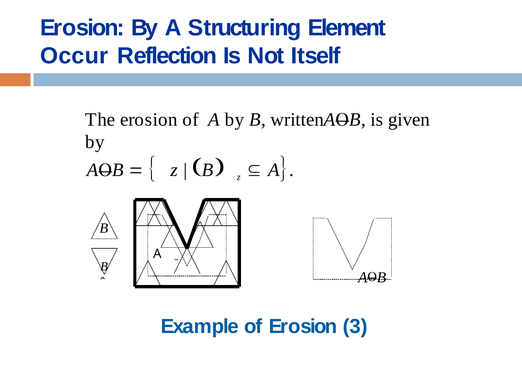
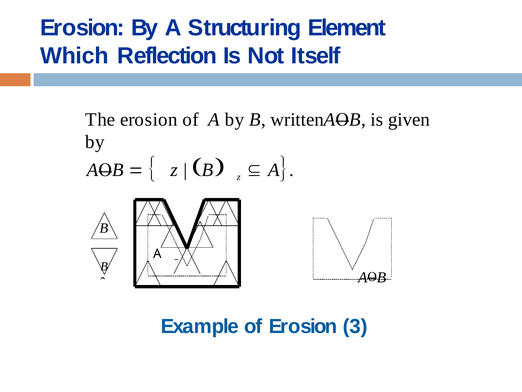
Occur: Occur -> Which
